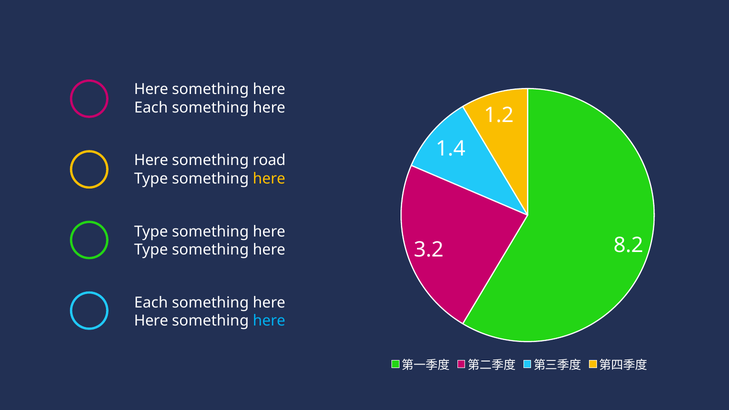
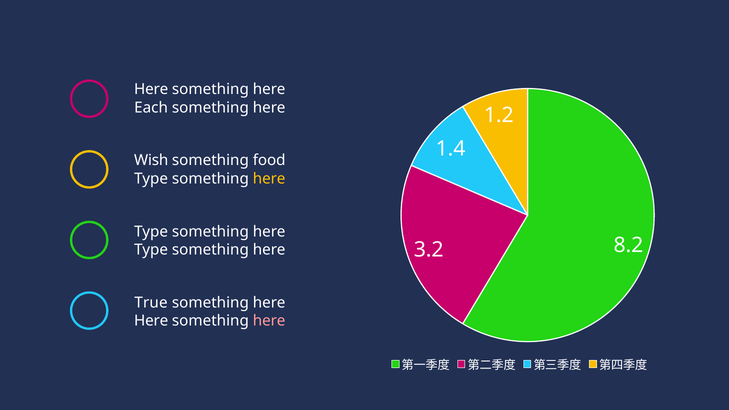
Here at (151, 160): Here -> Wish
road: road -> food
Each at (151, 303): Each -> True
here at (269, 321) colour: light blue -> pink
